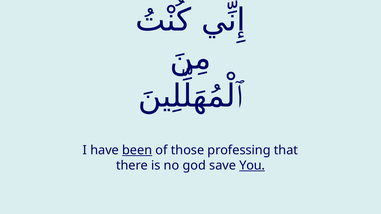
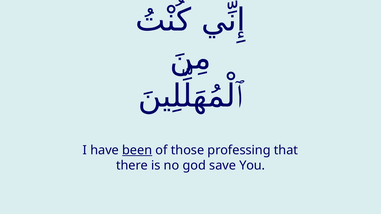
You underline: present -> none
